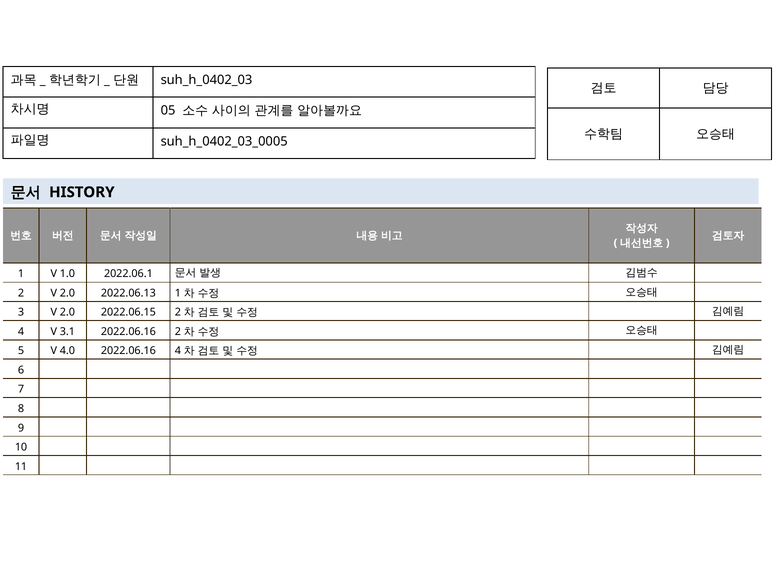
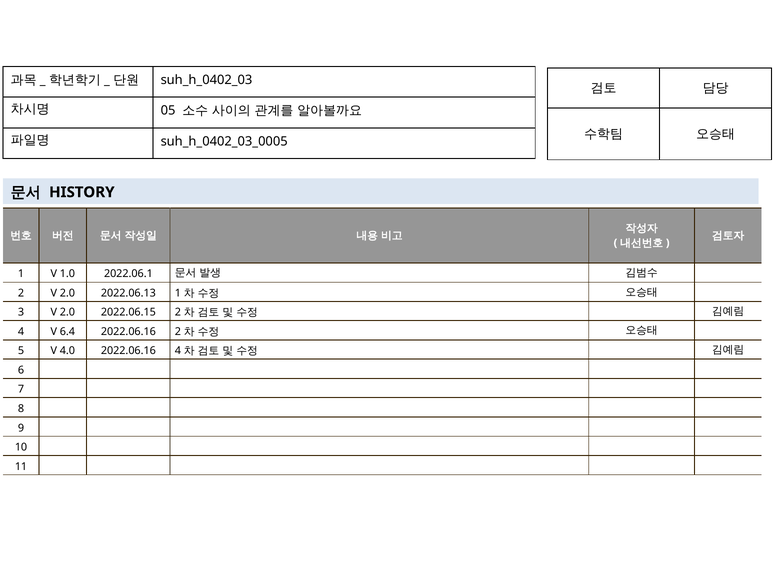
3.1: 3.1 -> 6.4
